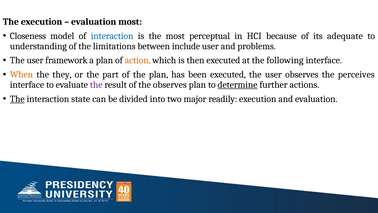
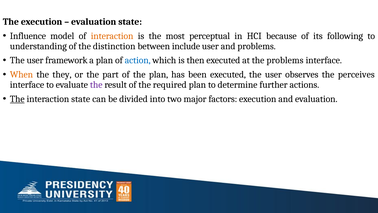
evaluation most: most -> state
Closeness: Closeness -> Influence
interaction at (112, 36) colour: blue -> orange
adequate: adequate -> following
limitations: limitations -> distinction
action colour: orange -> blue
the following: following -> problems
the observes: observes -> required
determine underline: present -> none
readily: readily -> factors
